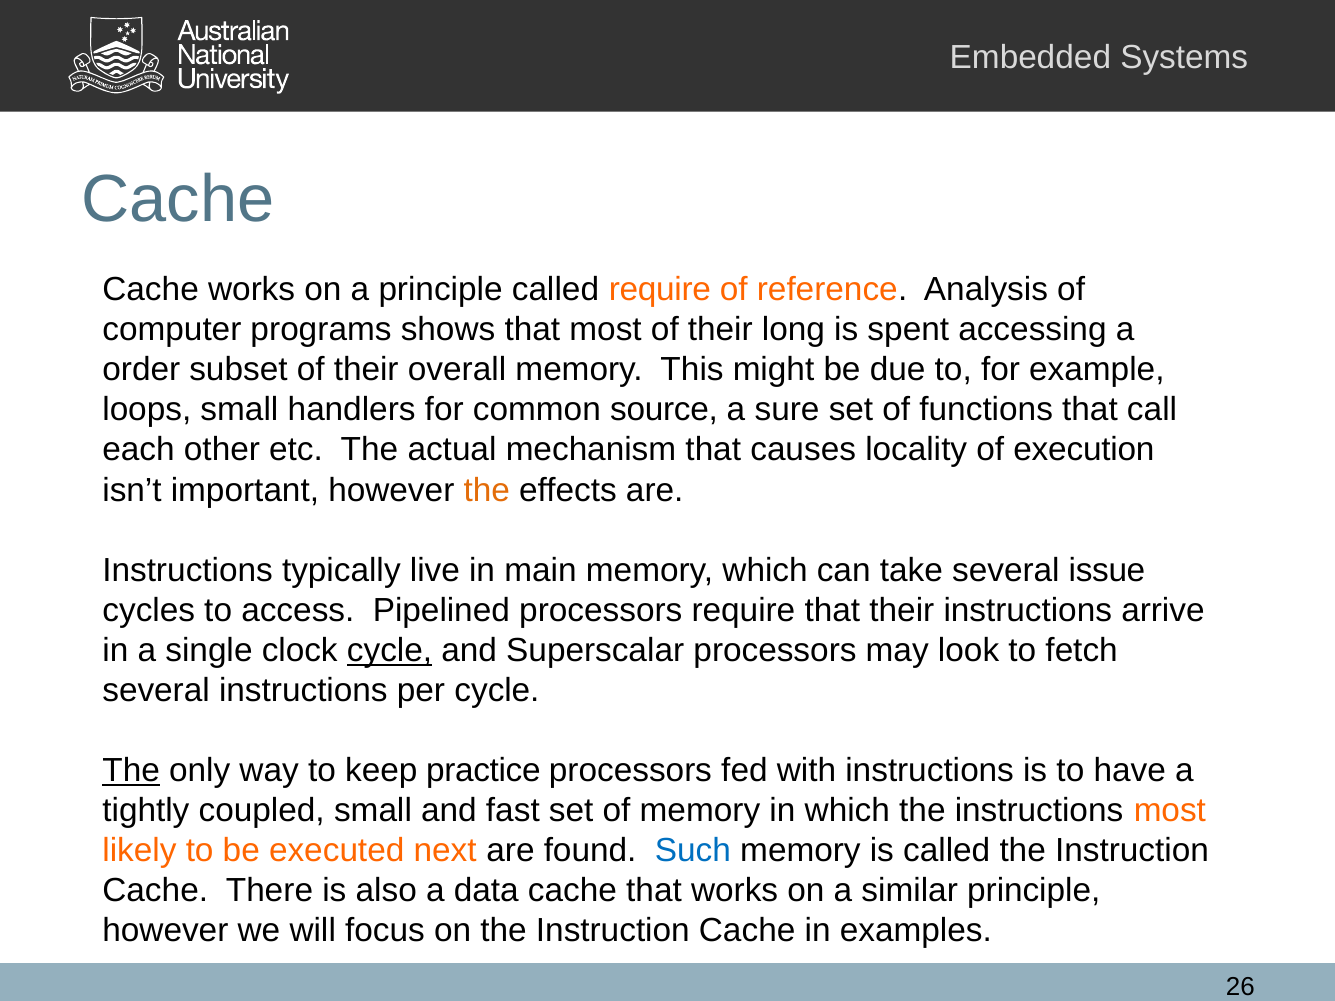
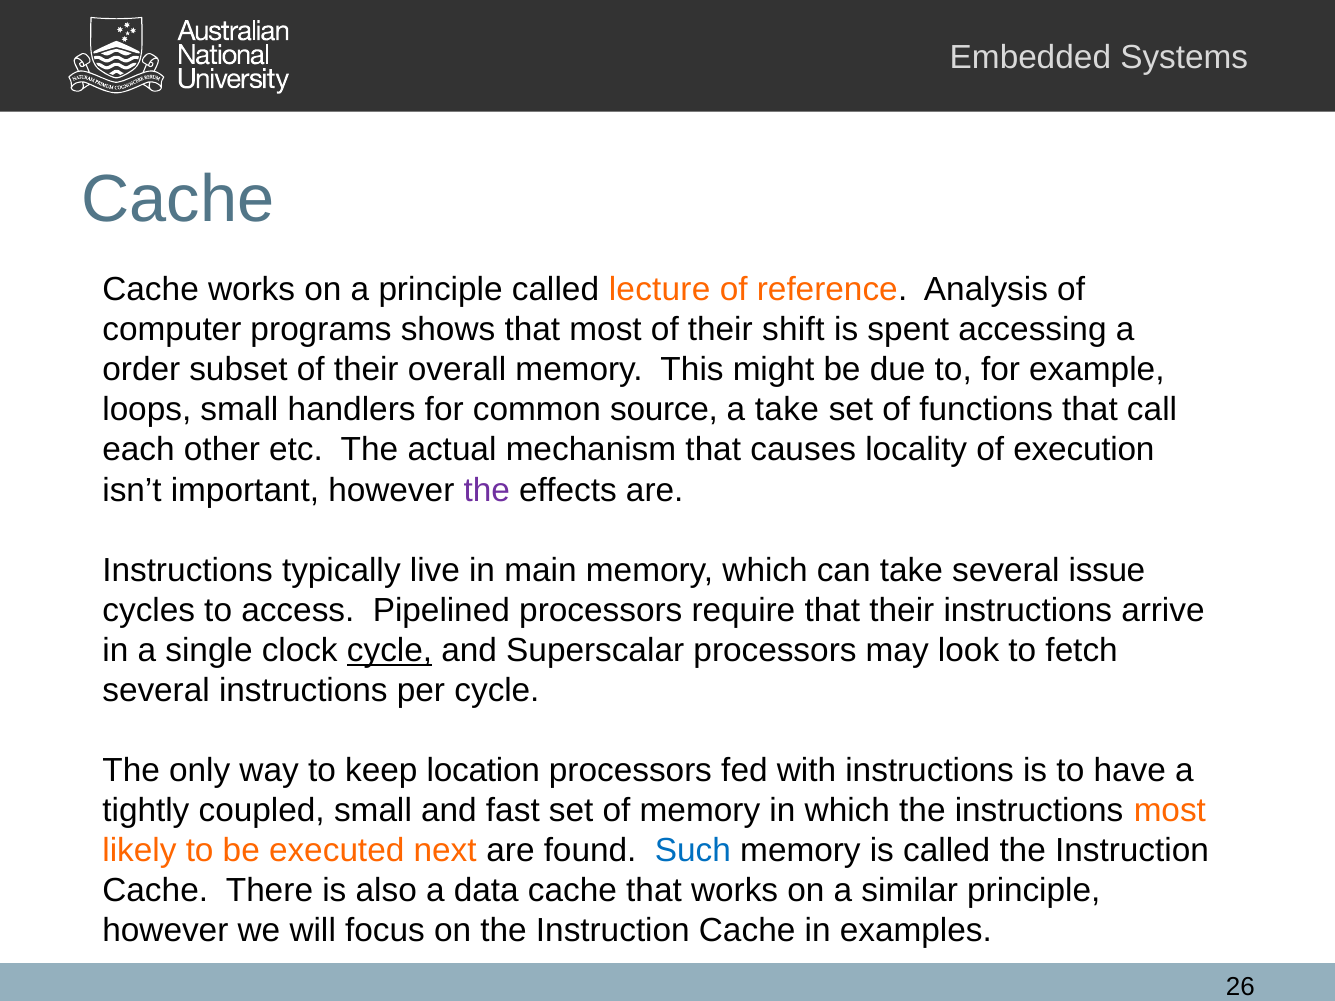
called require: require -> lecture
long: long -> shift
a sure: sure -> take
the at (487, 490) colour: orange -> purple
The at (131, 770) underline: present -> none
practice: practice -> location
